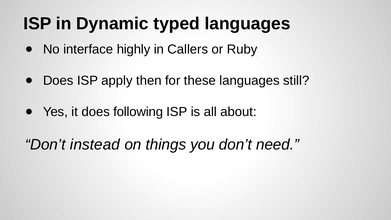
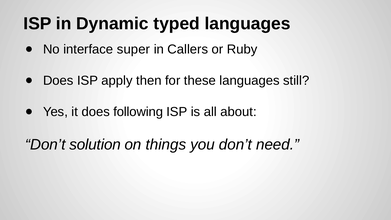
highly: highly -> super
instead: instead -> solution
